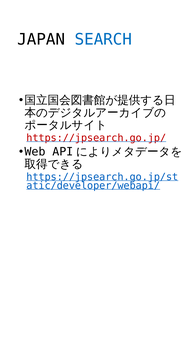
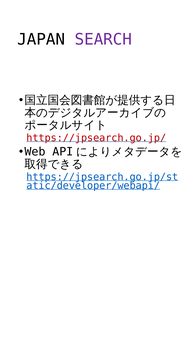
SEARCH colour: blue -> purple
